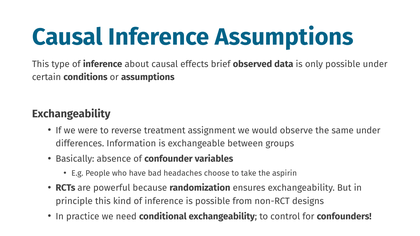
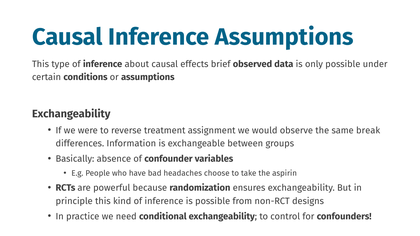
same under: under -> break
